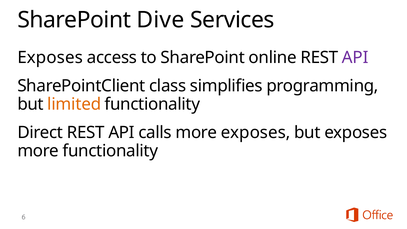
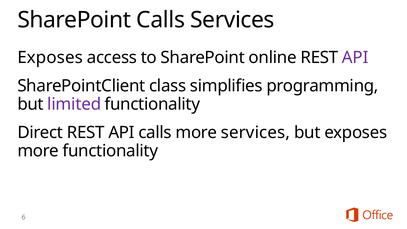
SharePoint Dive: Dive -> Calls
limited colour: orange -> purple
more exposes: exposes -> services
